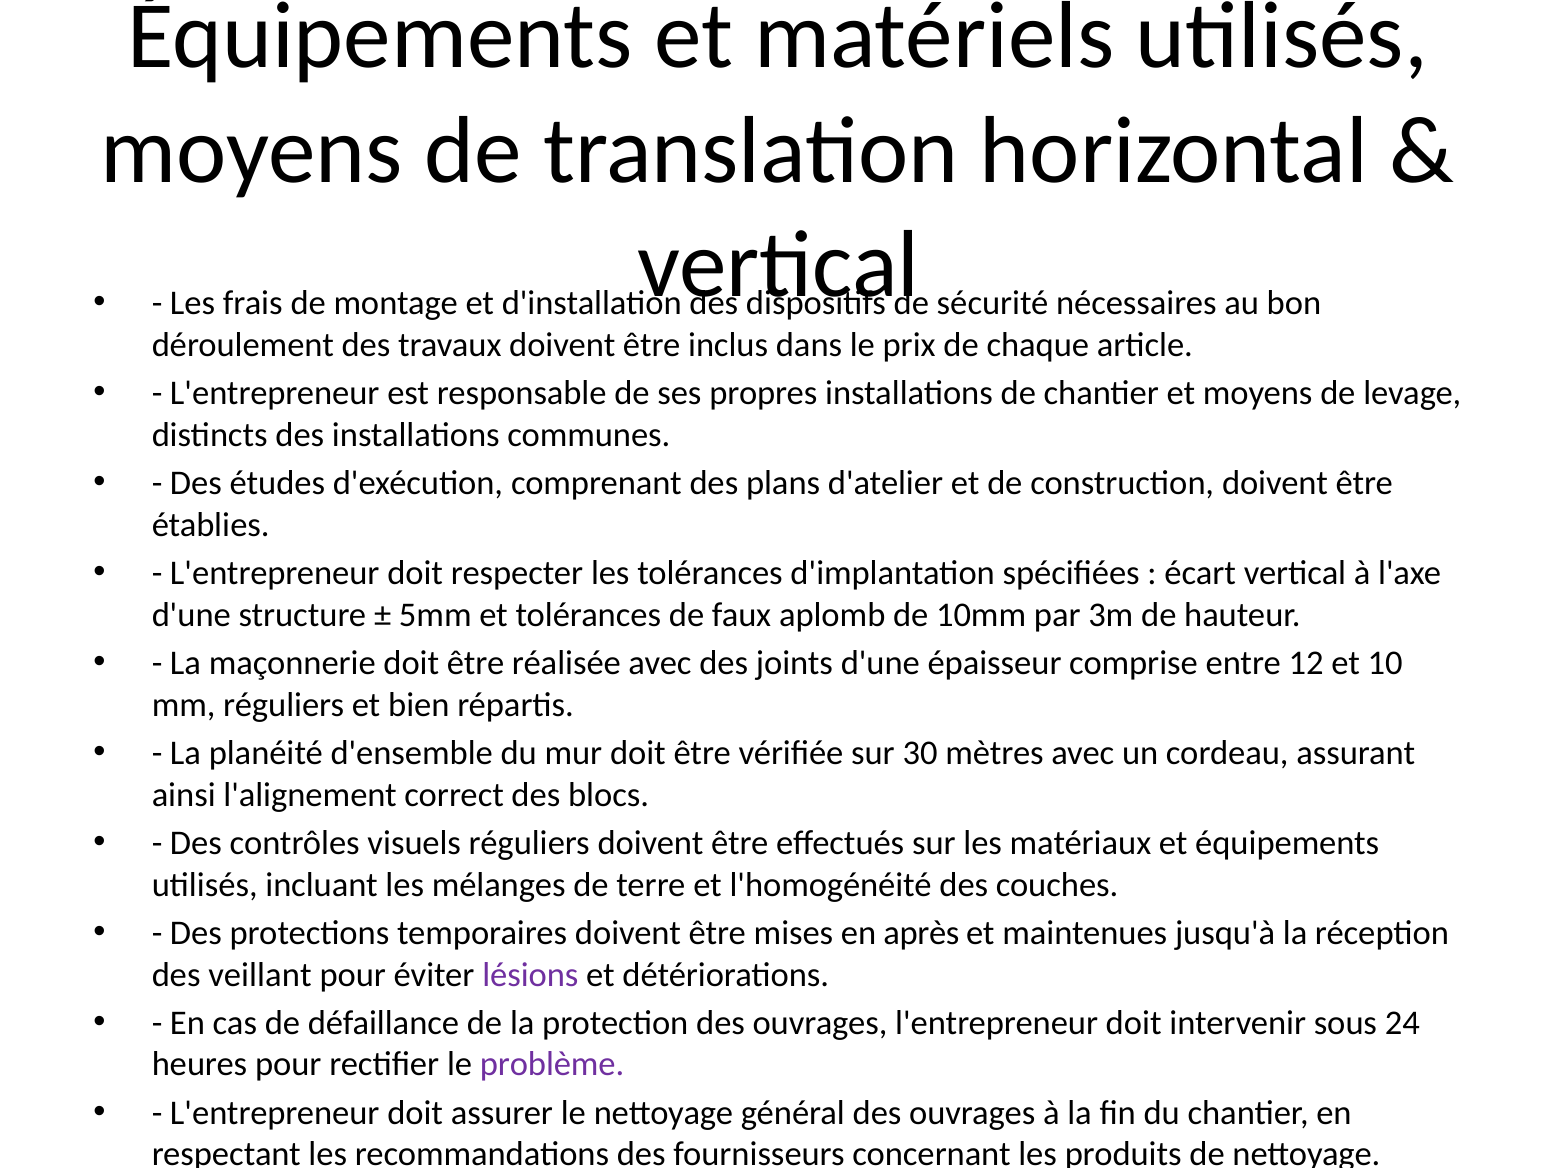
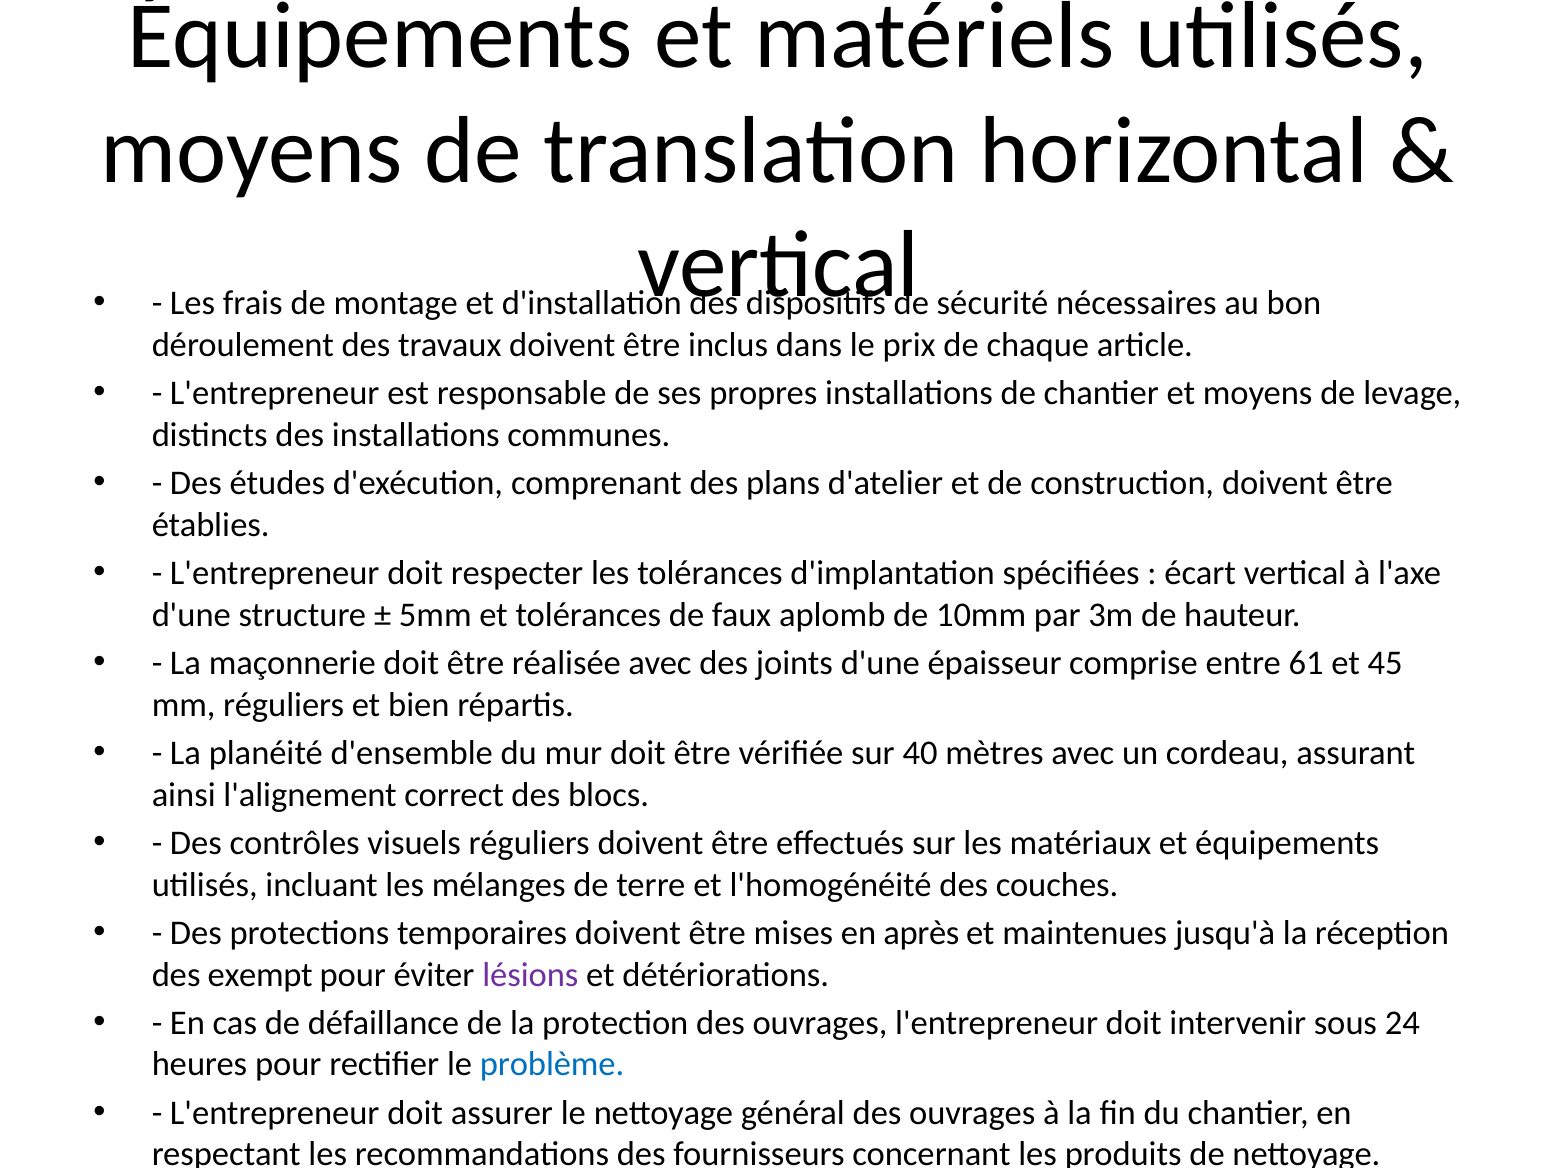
12: 12 -> 61
10: 10 -> 45
30: 30 -> 40
veillant: veillant -> exempt
problème colour: purple -> blue
